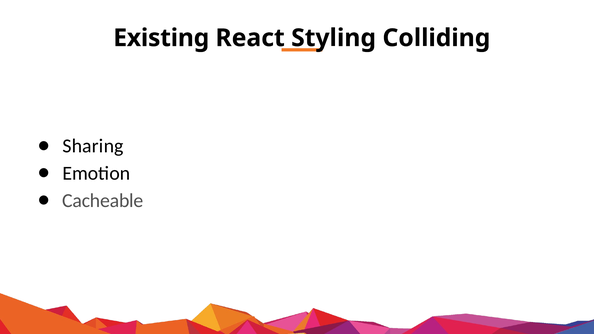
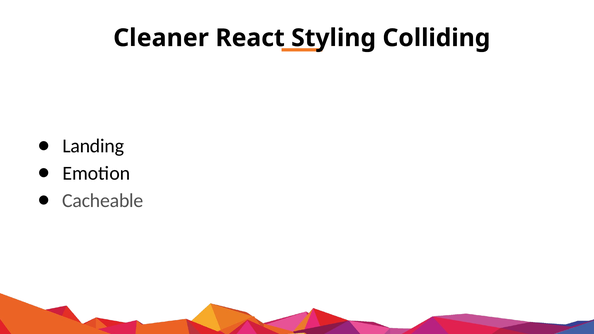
Existing: Existing -> Cleaner
Sharing: Sharing -> Landing
